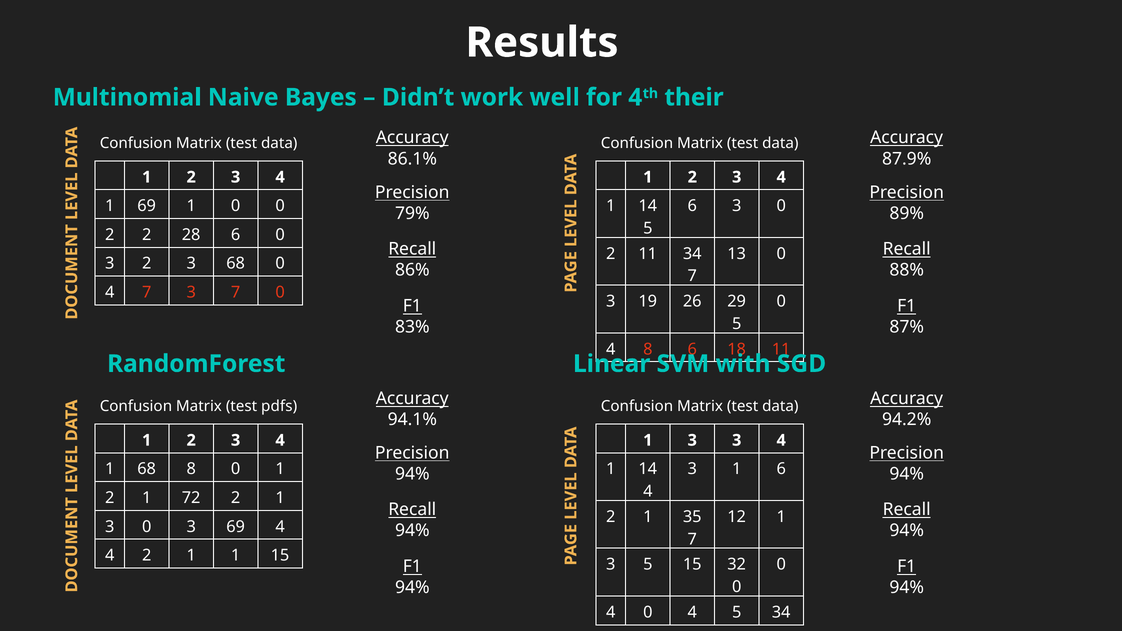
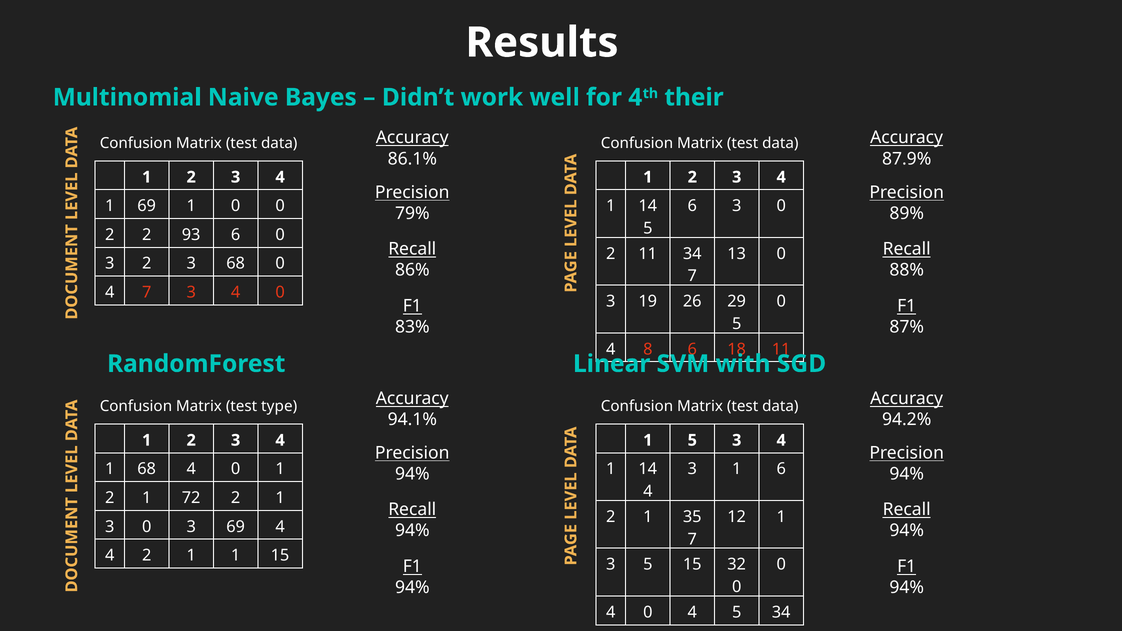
28: 28 -> 93
7 3 7: 7 -> 4
pdfs: pdfs -> type
3 at (692, 440): 3 -> 5
68 8: 8 -> 4
